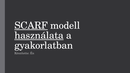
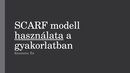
SCARF underline: present -> none
